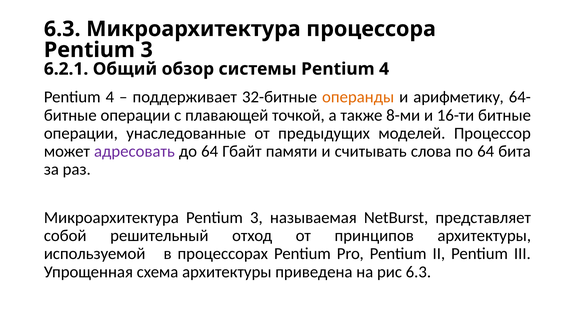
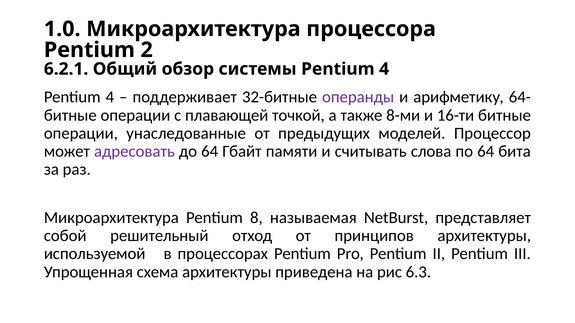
6.3 at (62, 29): 6.3 -> 1.0
3 at (147, 50): 3 -> 2
операнды colour: orange -> purple
Микроархитектура Pentium 3: 3 -> 8
